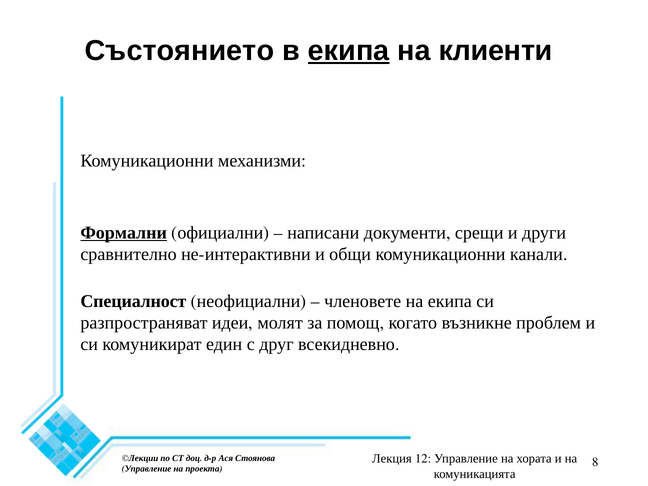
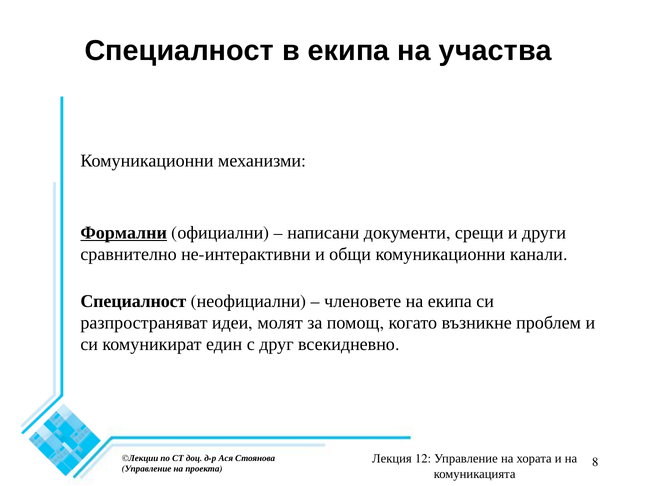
Състоянието at (179, 51): Състоянието -> Специалност
екипа at (349, 51) underline: present -> none
клиенти: клиенти -> участва
